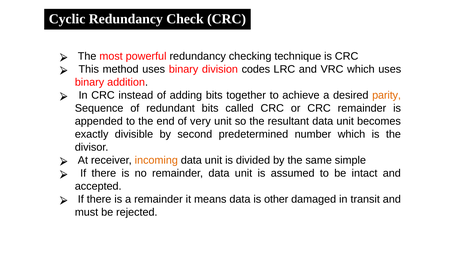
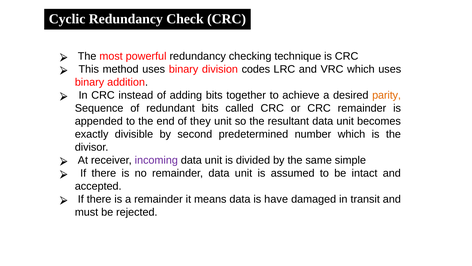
very: very -> they
incoming colour: orange -> purple
other: other -> have
